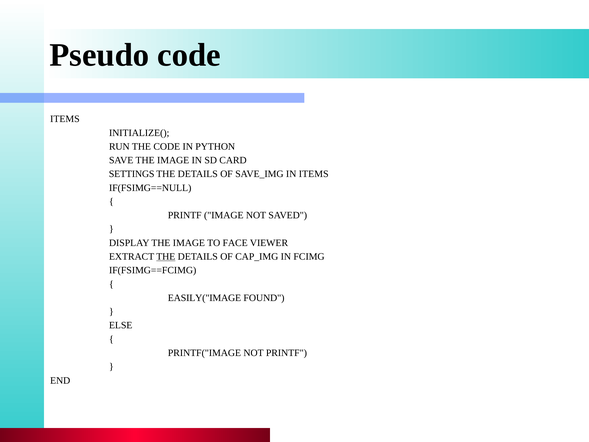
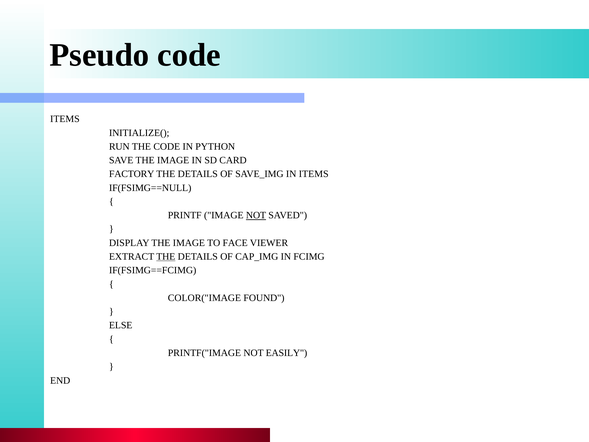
SETTINGS: SETTINGS -> FACTORY
NOT at (256, 215) underline: none -> present
EASILY("IMAGE: EASILY("IMAGE -> COLOR("IMAGE
NOT PRINTF: PRINTF -> EASILY
